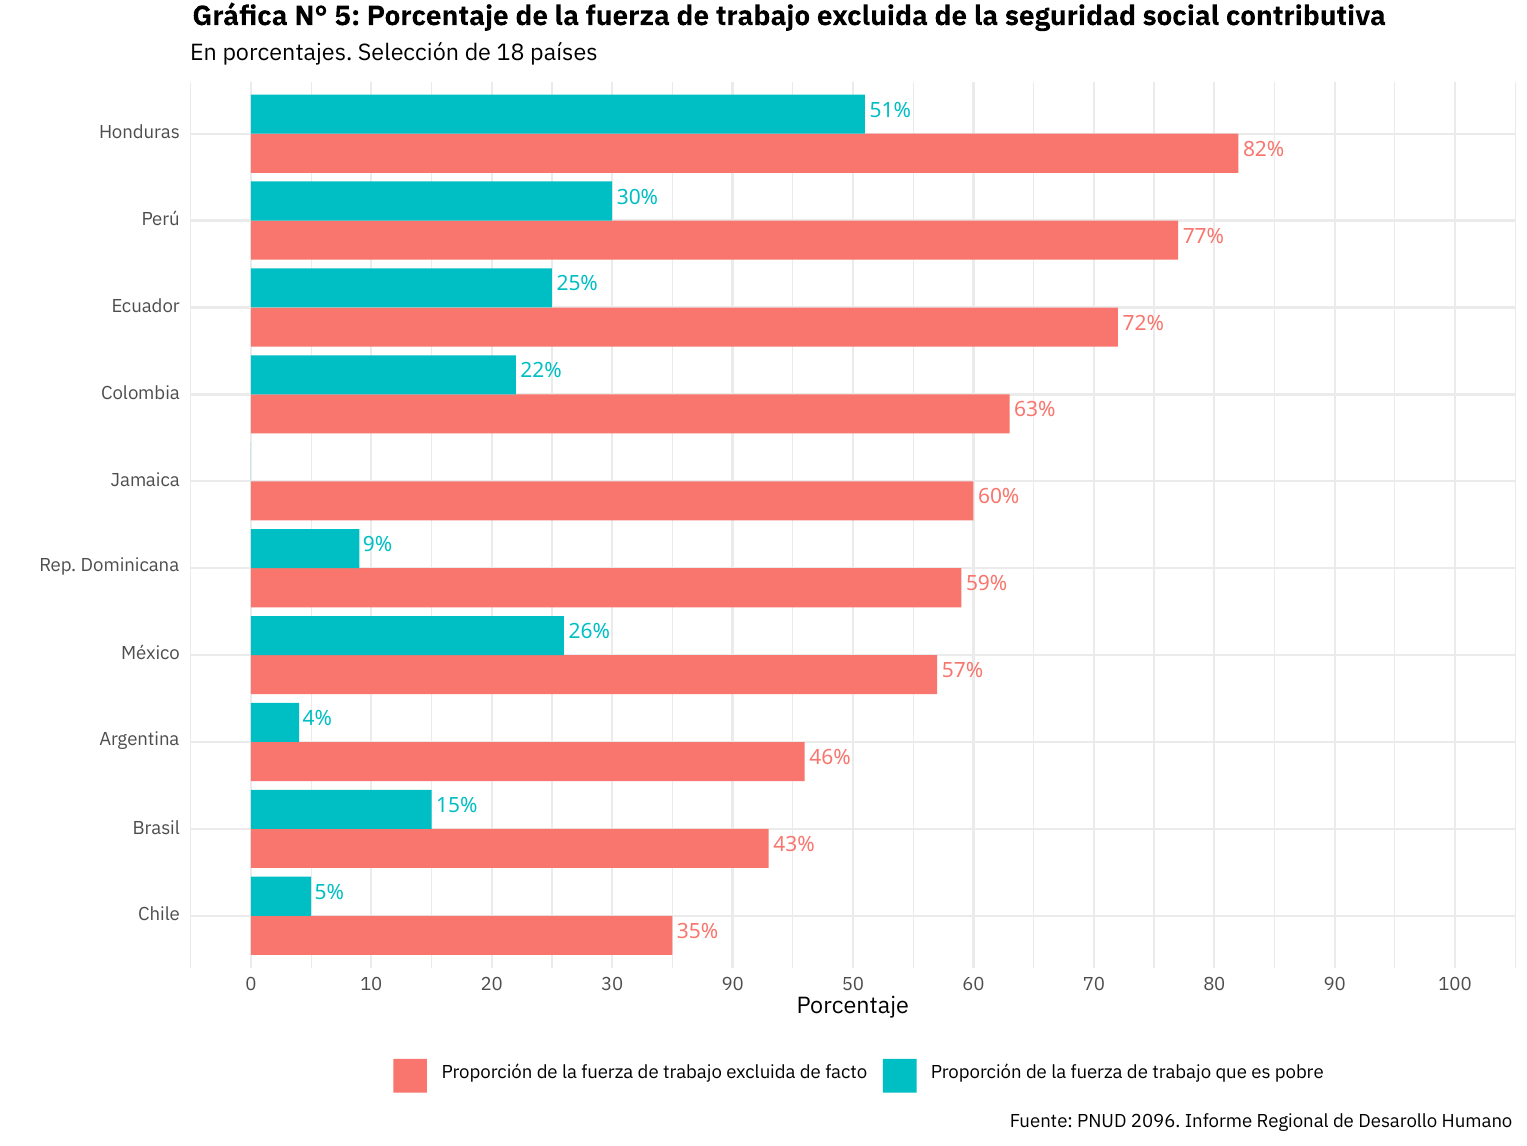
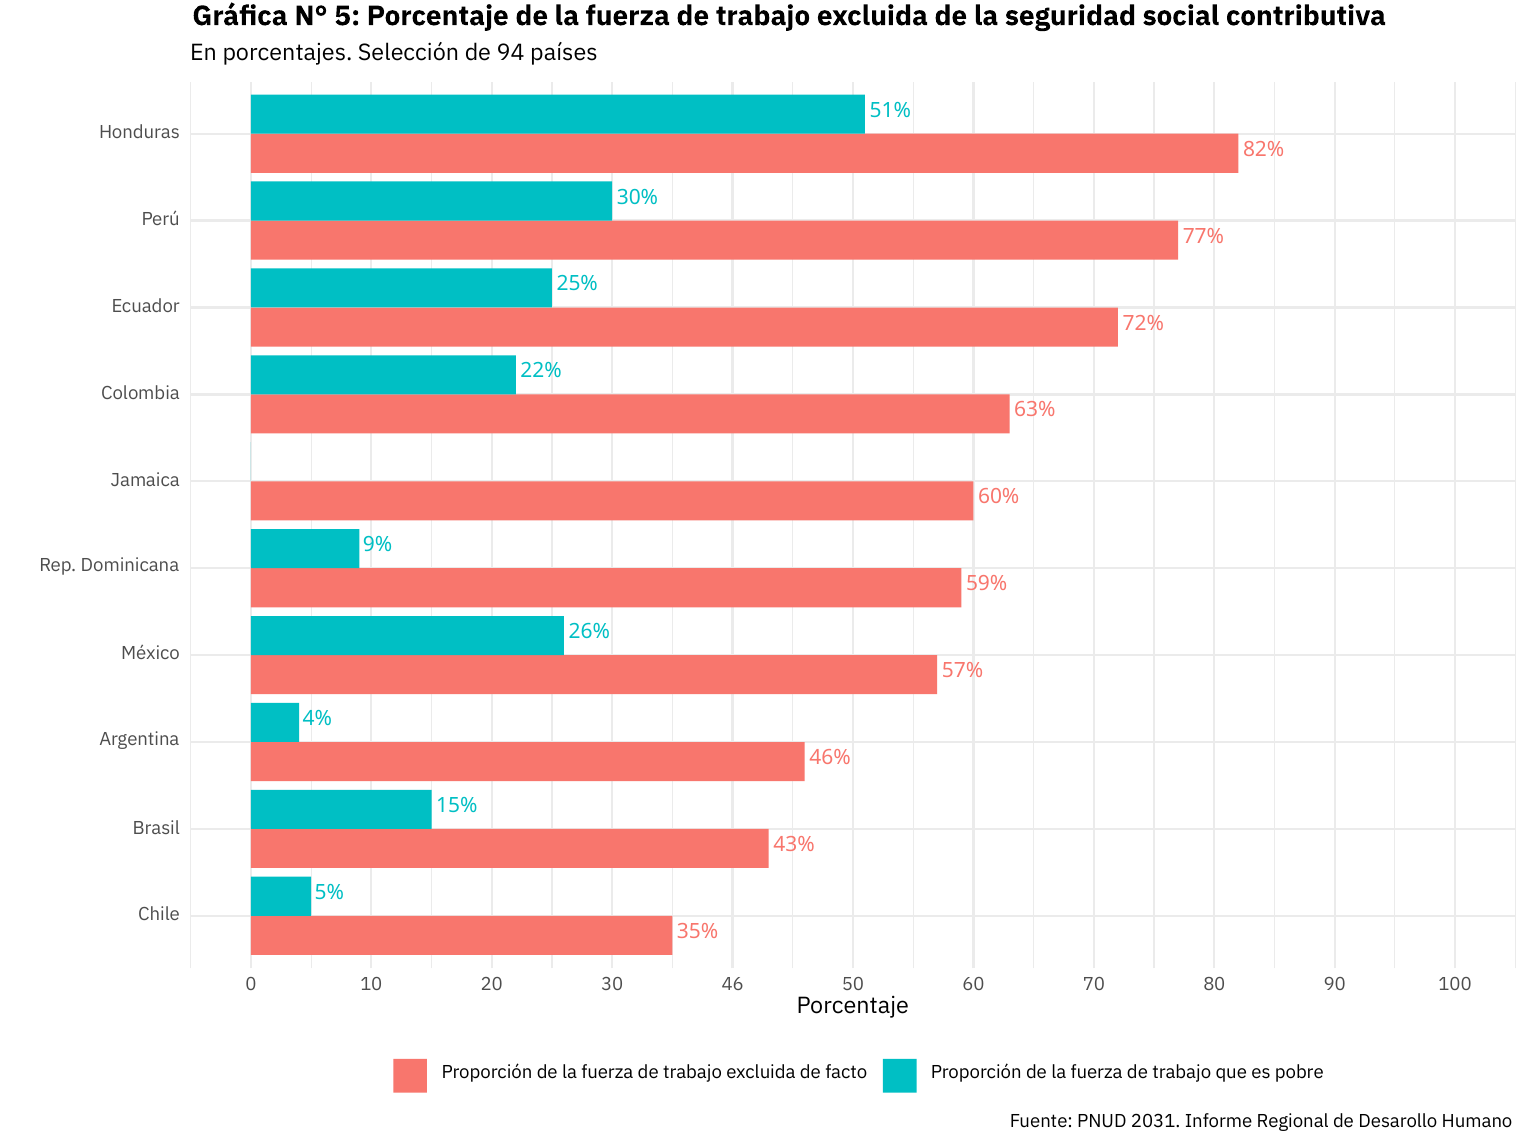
18: 18 -> 94
30 90: 90 -> 46
2096: 2096 -> 2031
